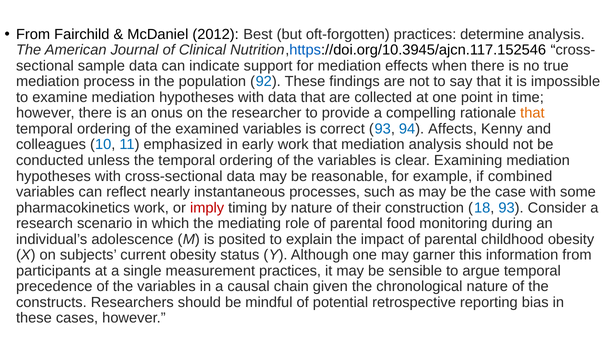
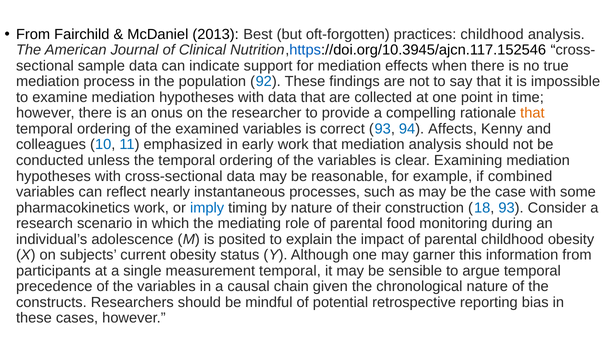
2012: 2012 -> 2013
practices determine: determine -> childhood
imply colour: red -> blue
measurement practices: practices -> temporal
